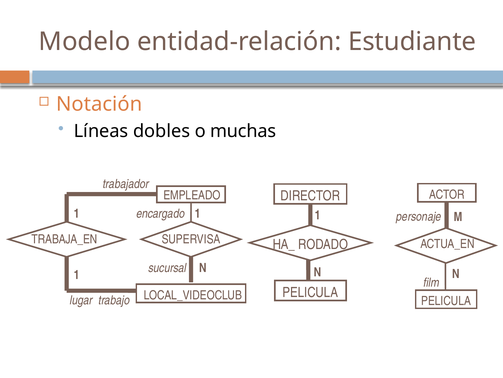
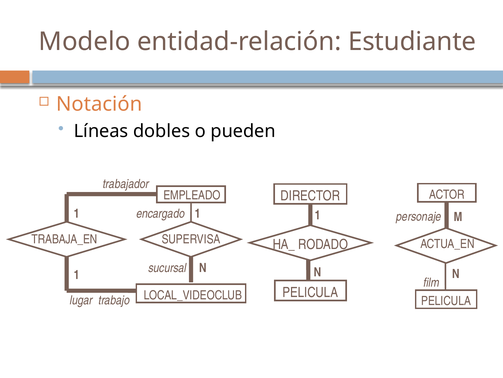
muchas: muchas -> pueden
